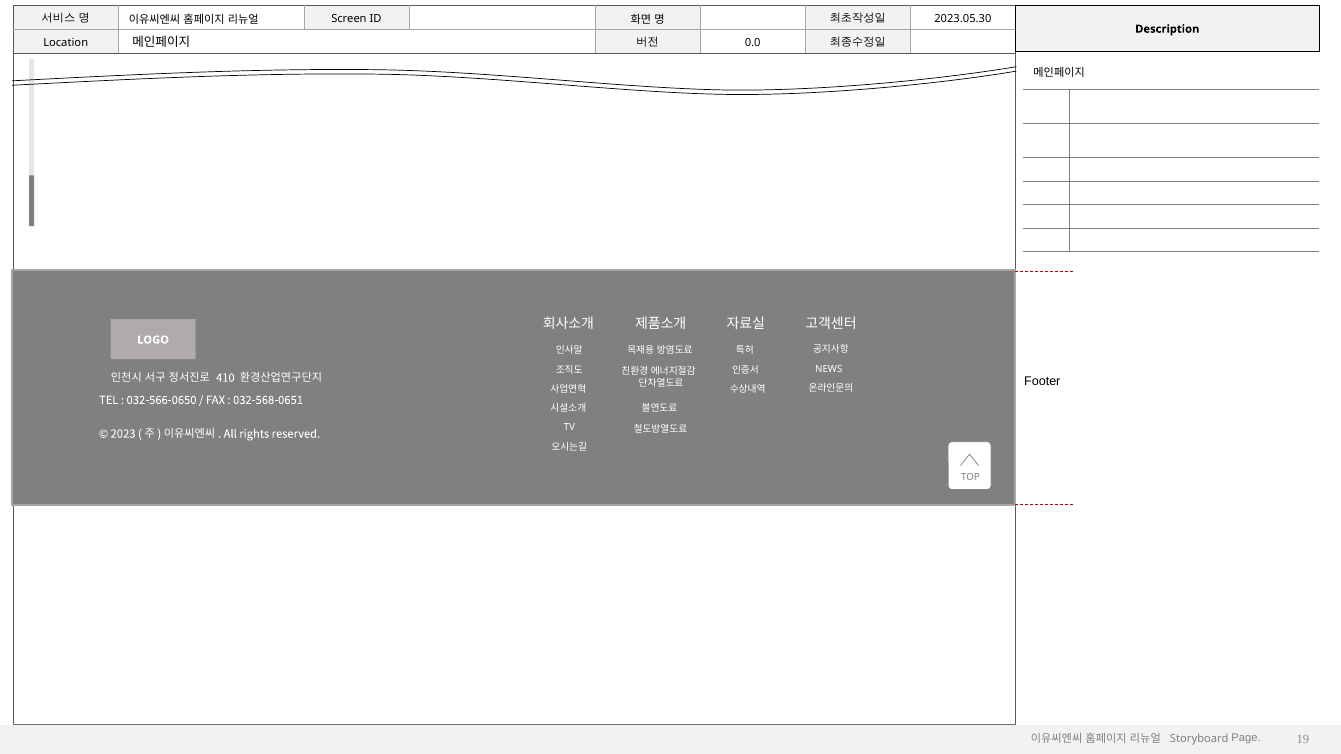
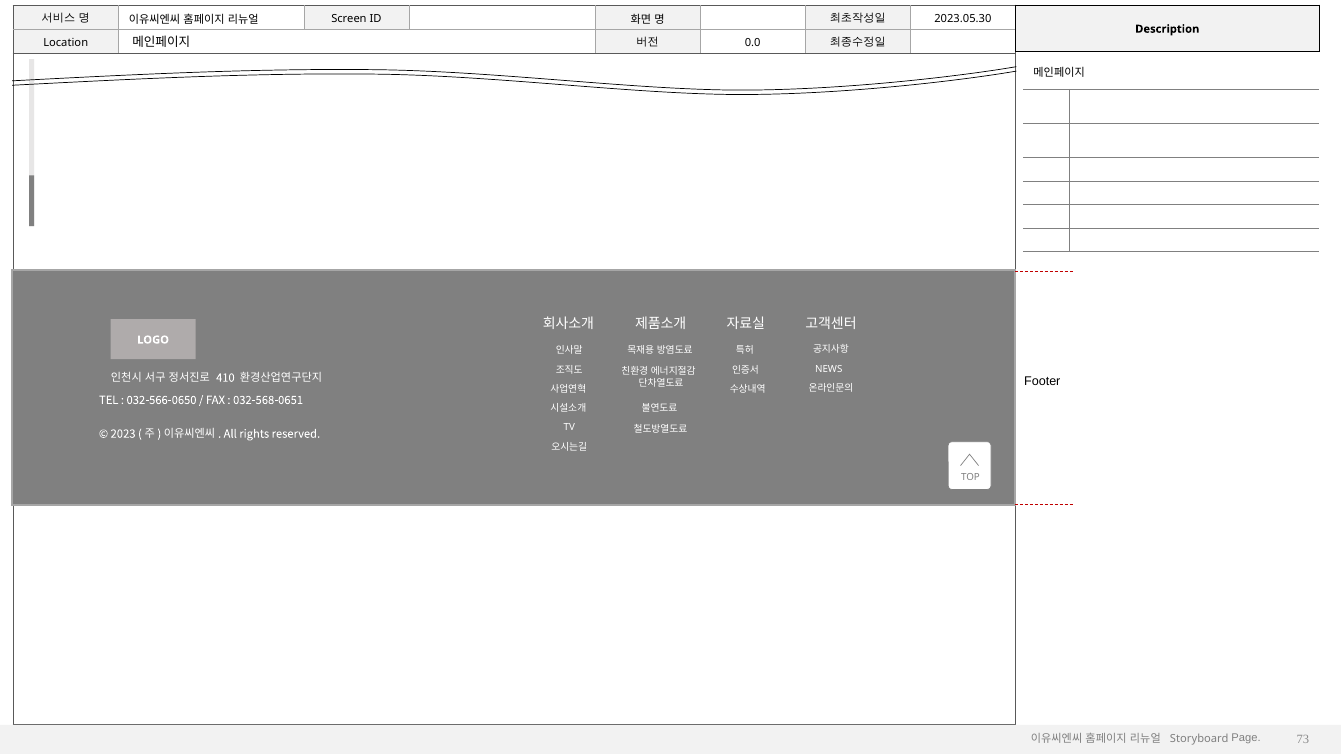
19: 19 -> 73
